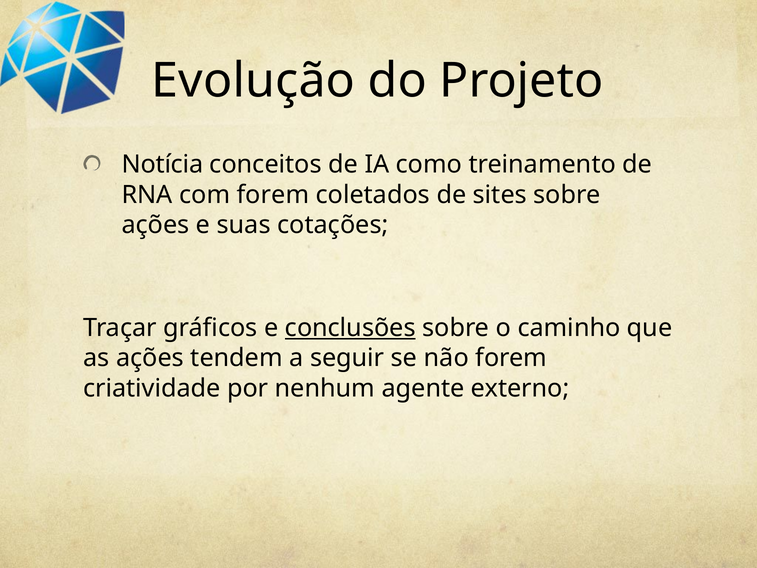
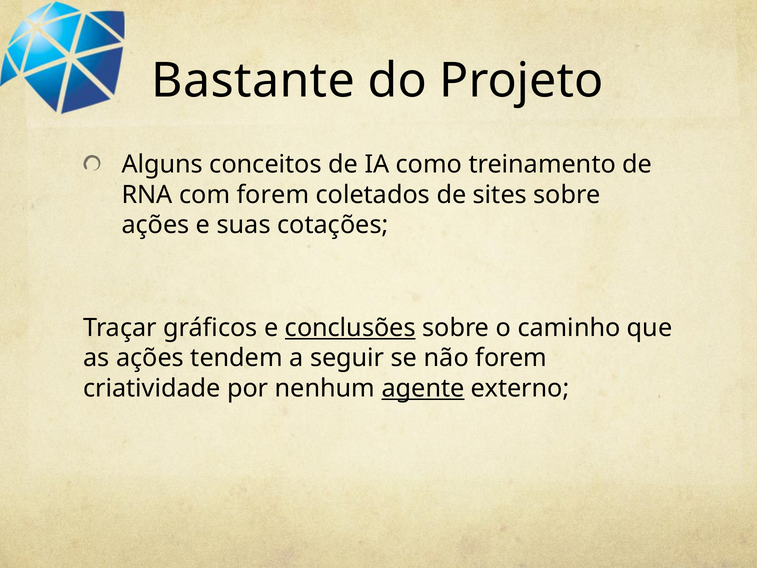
Evolução: Evolução -> Bastante
Notícia: Notícia -> Alguns
agente underline: none -> present
